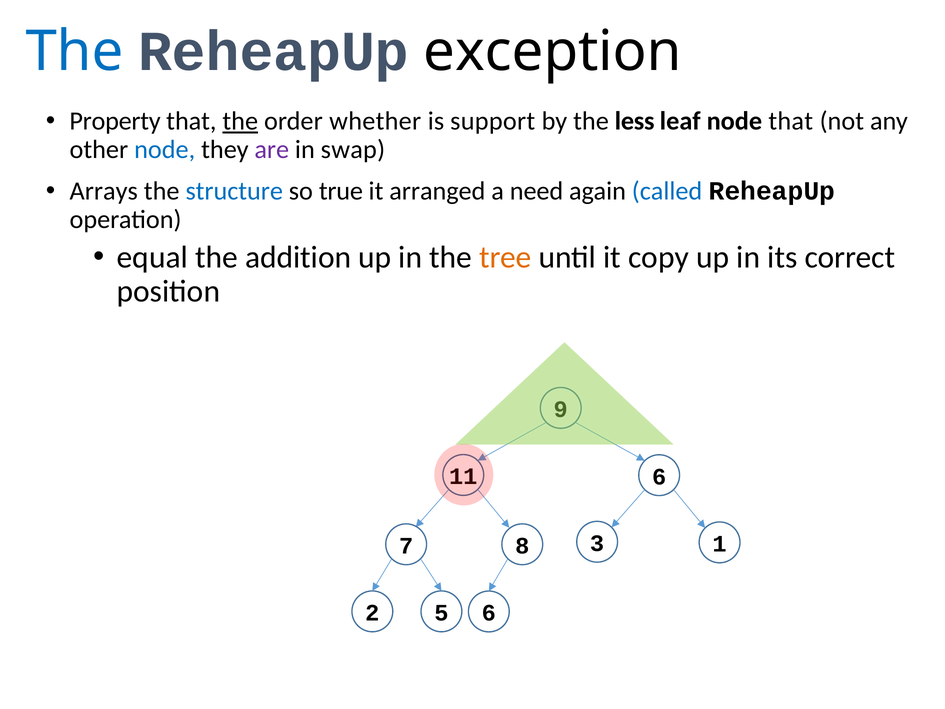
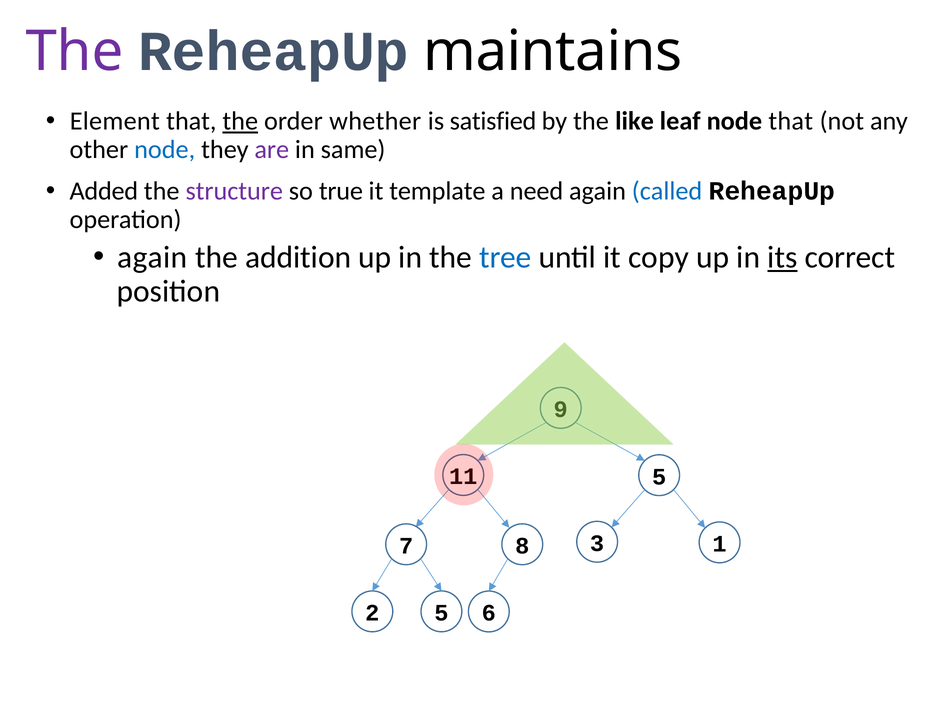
The at (75, 52) colour: blue -> purple
exception: exception -> maintains
Property: Property -> Element
support: support -> satisfied
less: less -> like
swap: swap -> same
Arrays: Arrays -> Added
structure colour: blue -> purple
arranged: arranged -> template
equal at (152, 257): equal -> again
tree colour: orange -> blue
its underline: none -> present
6 at (659, 477): 6 -> 5
